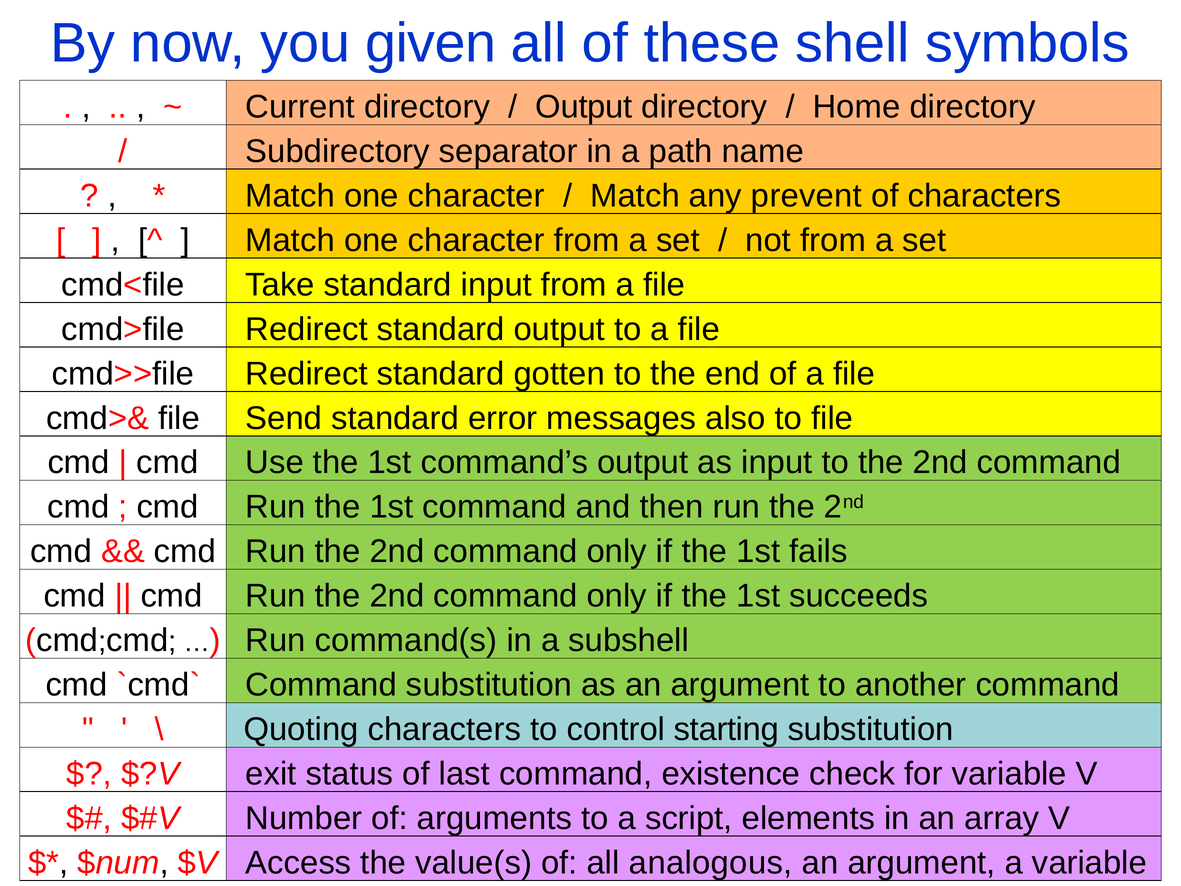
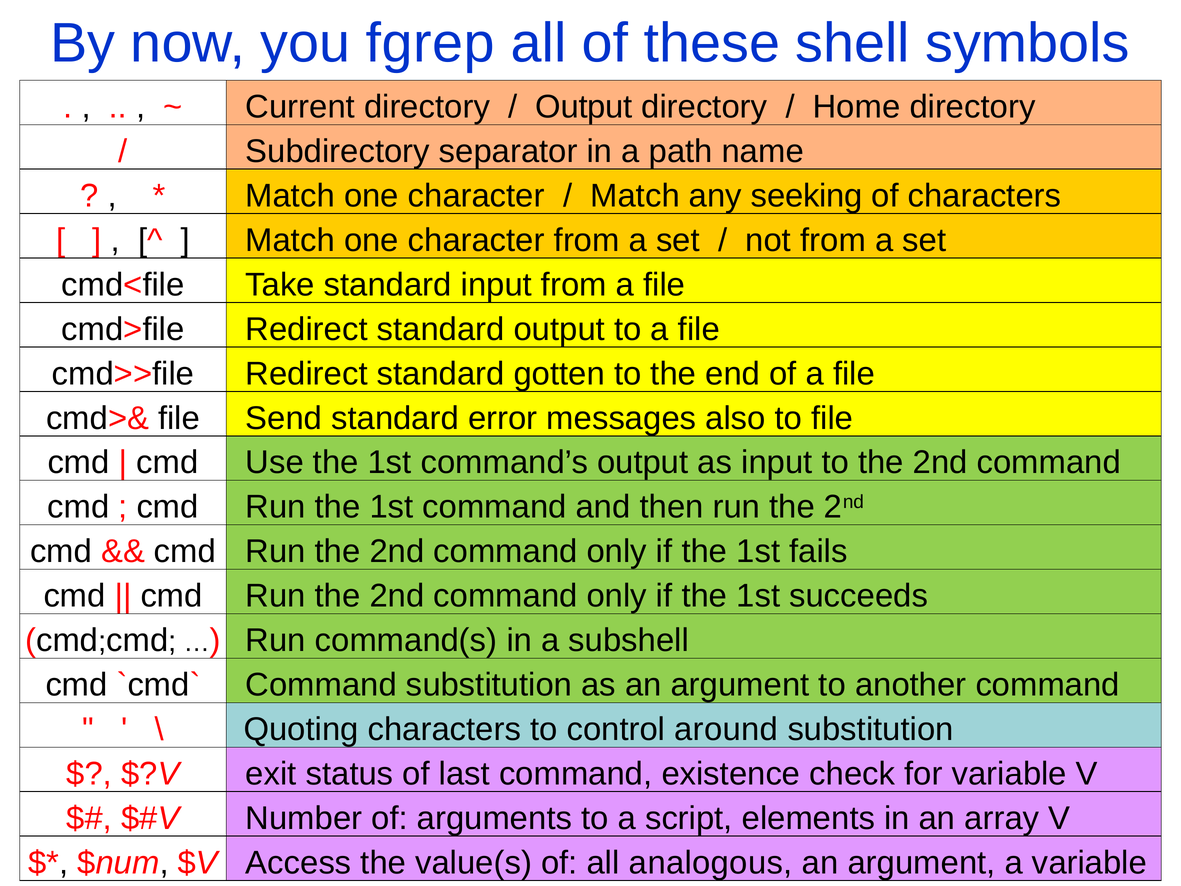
given: given -> fgrep
prevent: prevent -> seeking
starting: starting -> around
